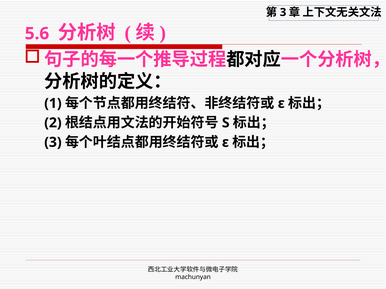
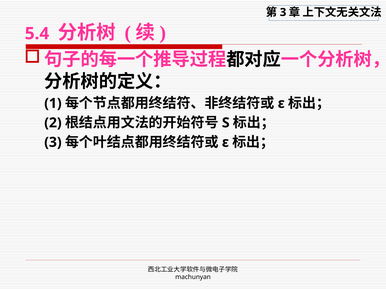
5.6: 5.6 -> 5.4
